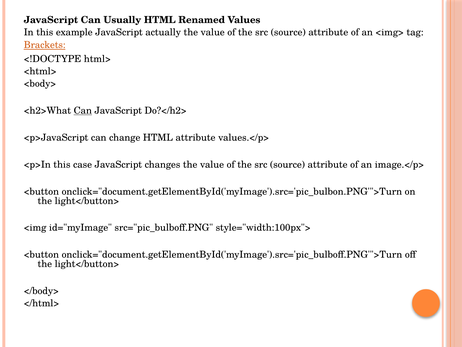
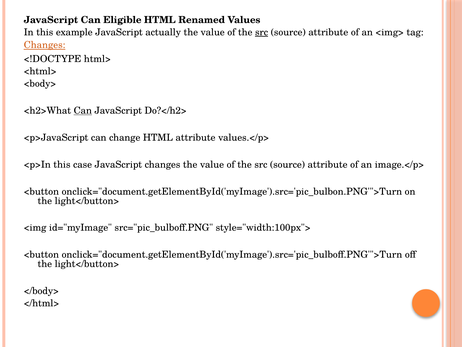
Usually: Usually -> Eligible
src at (262, 32) underline: none -> present
Brackets at (45, 45): Brackets -> Changes
